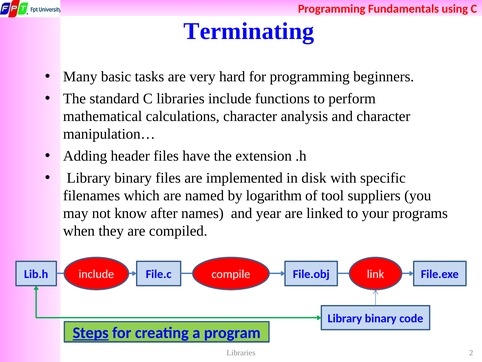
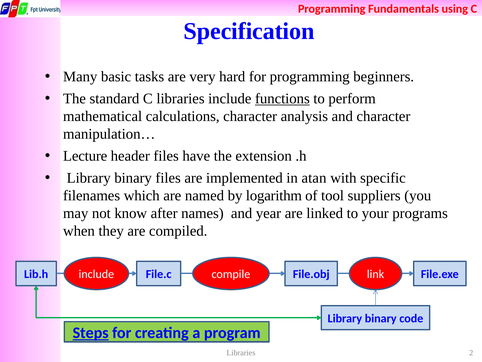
Terminating: Terminating -> Specification
functions underline: none -> present
Adding: Adding -> Lecture
disk: disk -> atan
